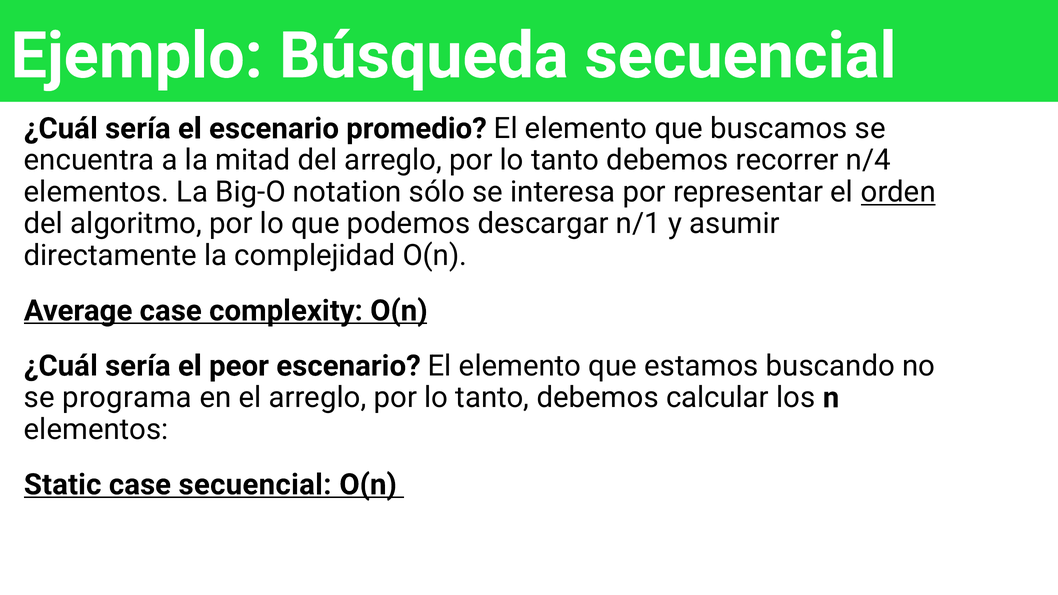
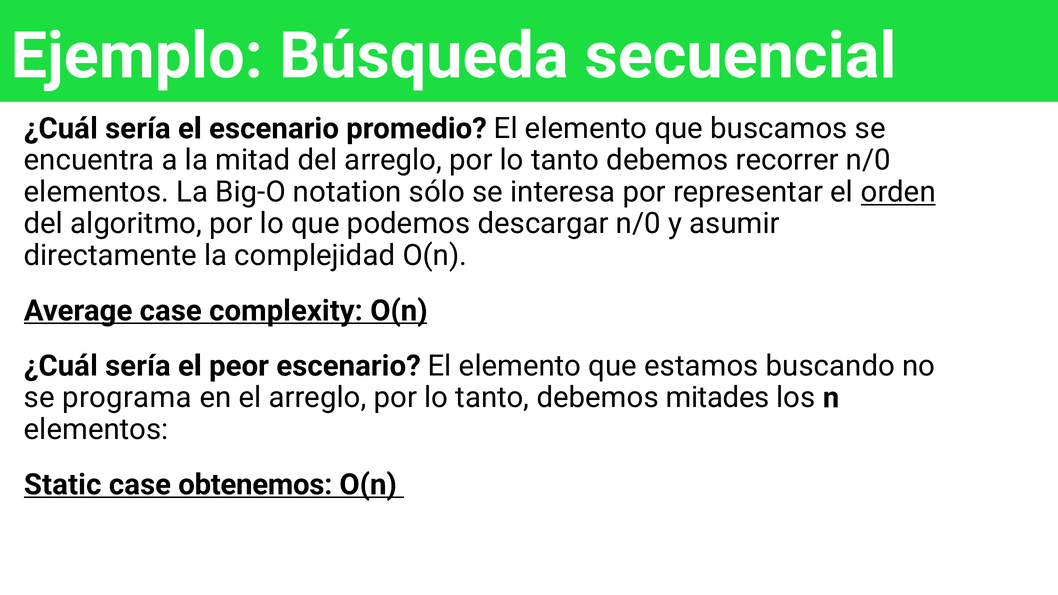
recorrer n/4: n/4 -> n/0
descargar n/1: n/1 -> n/0
calcular: calcular -> mitades
case secuencial: secuencial -> obtenemos
